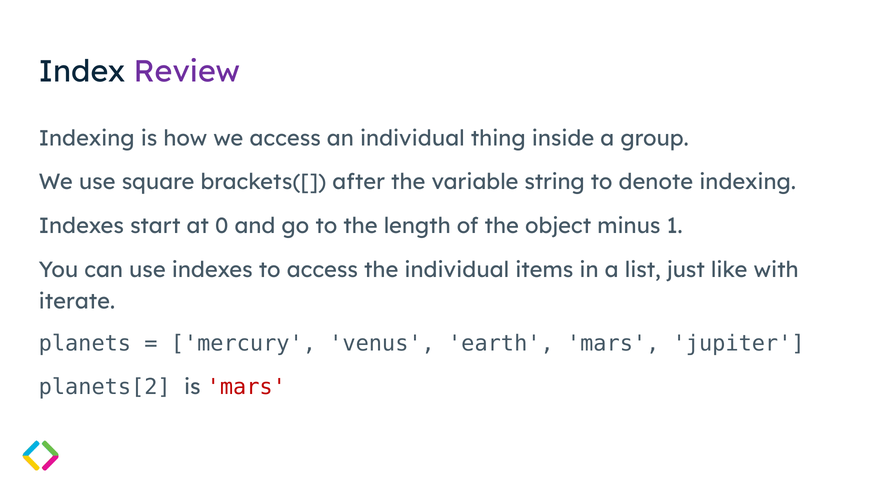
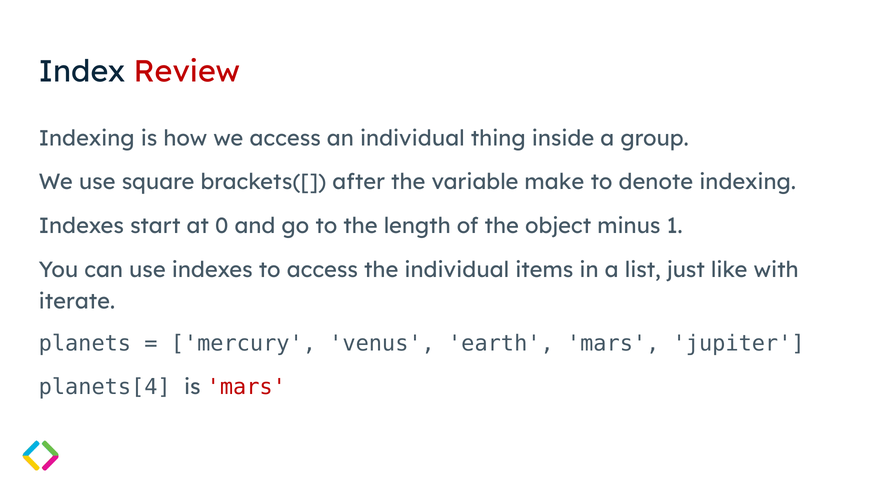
Review colour: purple -> red
string: string -> make
planets[2: planets[2 -> planets[4
